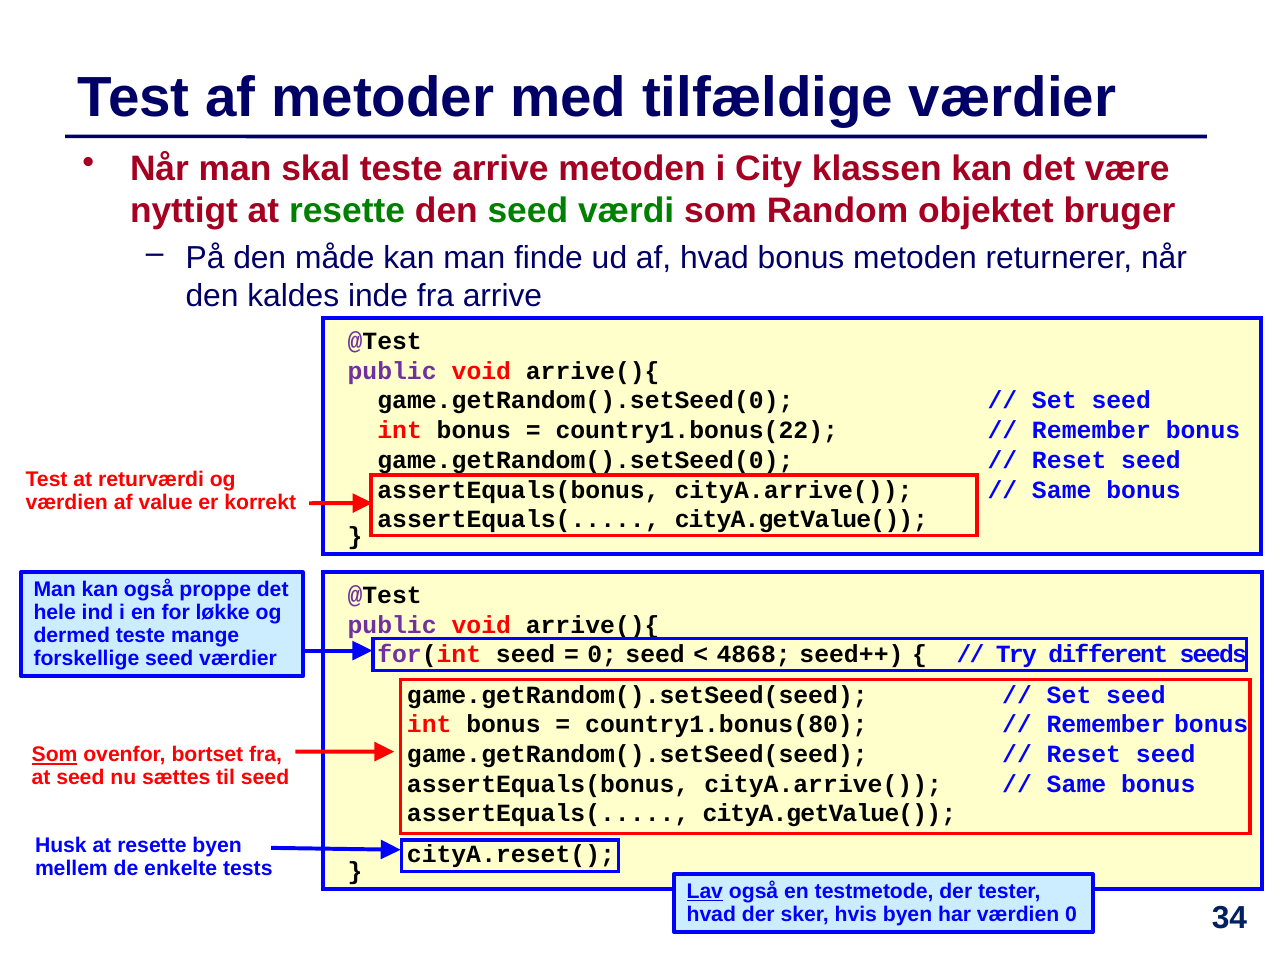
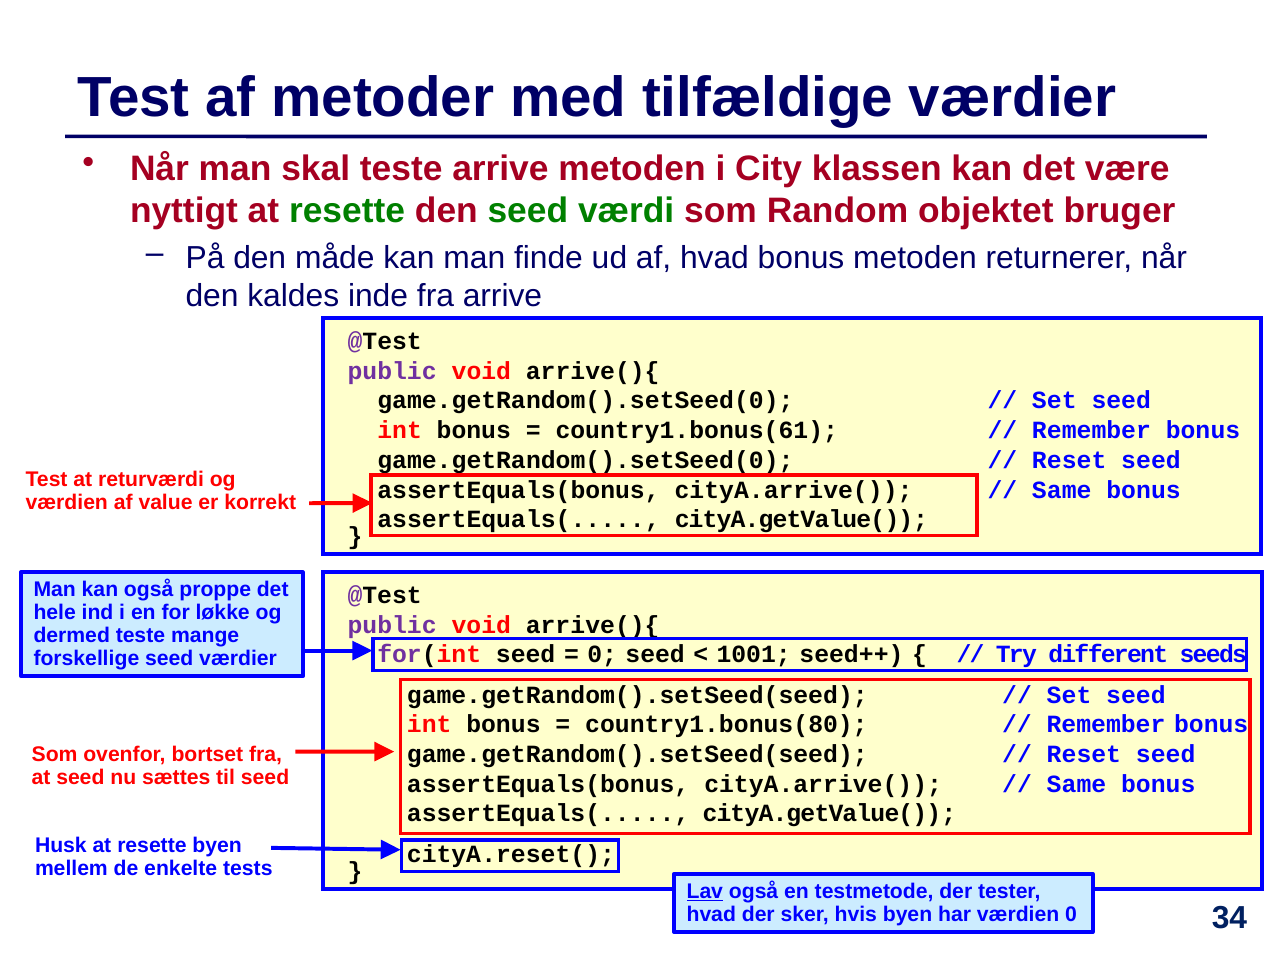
country1.bonus(22: country1.bonus(22 -> country1.bonus(61
4868: 4868 -> 1001
Som at (55, 755) underline: present -> none
